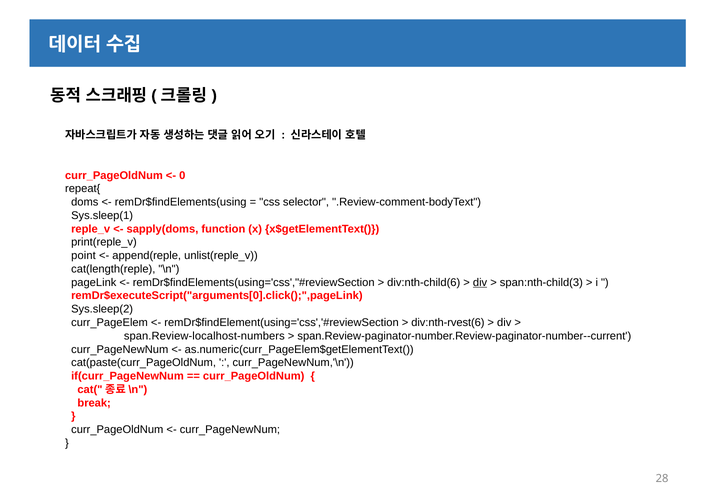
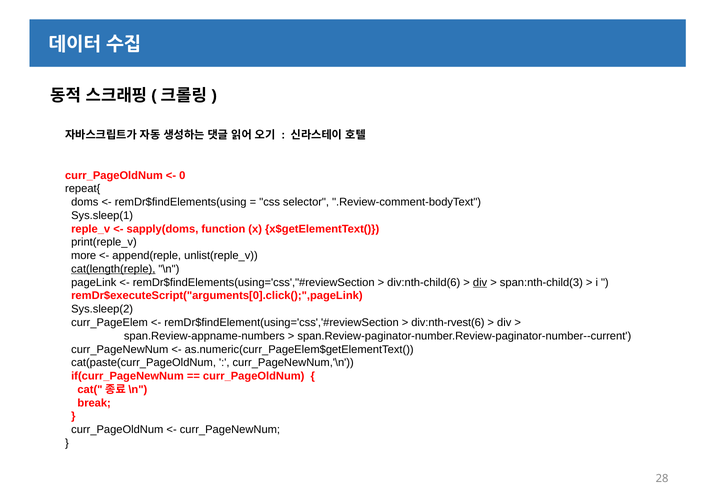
point: point -> more
cat(length(reple underline: none -> present
span.Review-localhost-numbers: span.Review-localhost-numbers -> span.Review-appname-numbers
